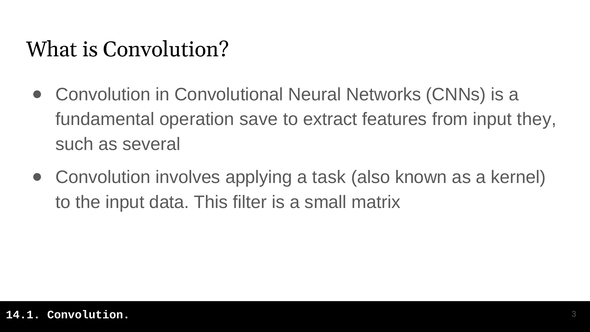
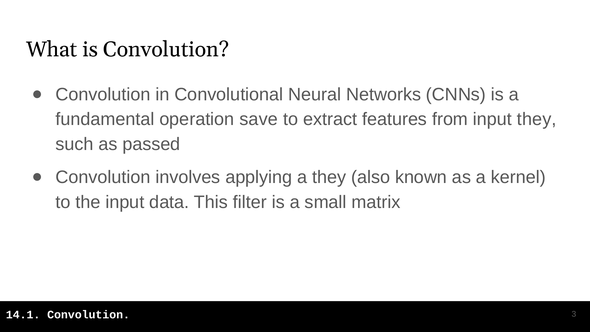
several: several -> passed
a task: task -> they
